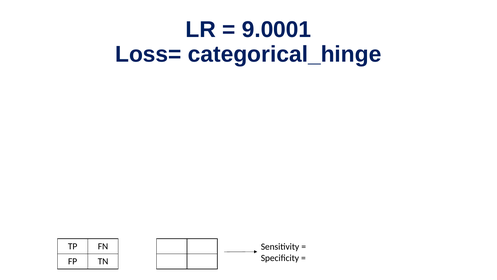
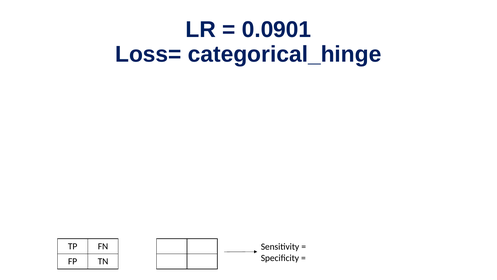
9.0001: 9.0001 -> 0.0901
